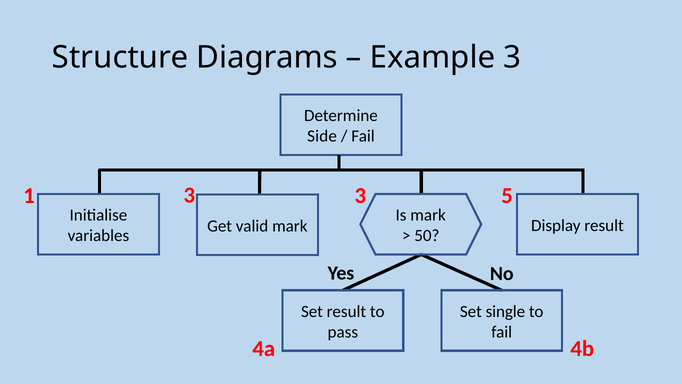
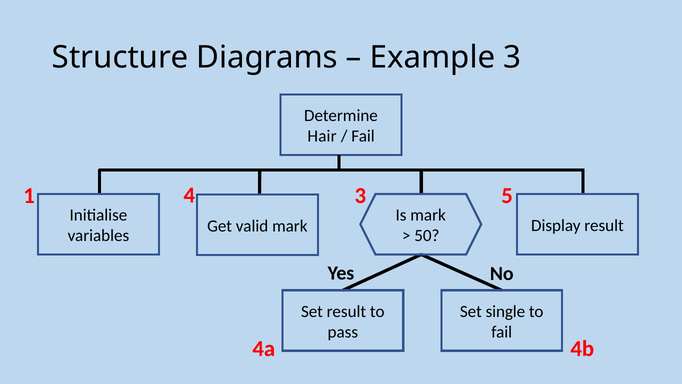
Side: Side -> Hair
1 3: 3 -> 4
